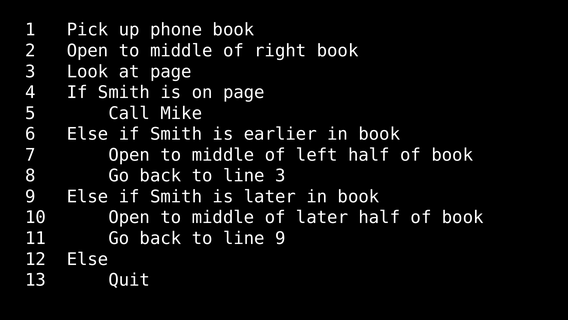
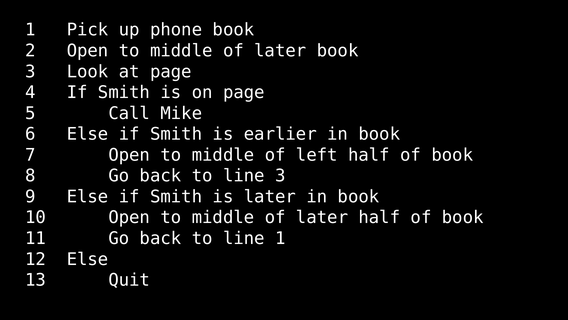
right at (280, 51): right -> later
line 9: 9 -> 1
